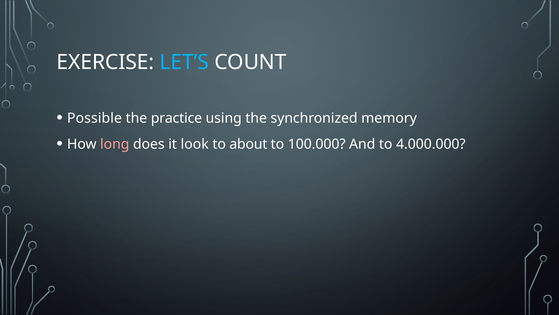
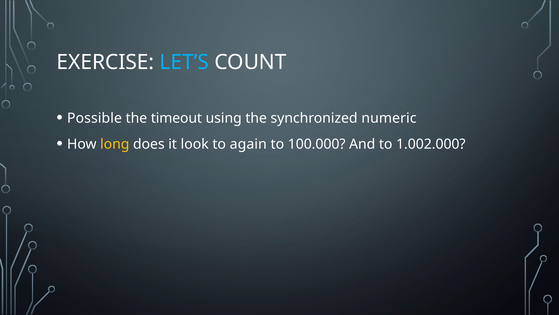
practice: practice -> timeout
memory: memory -> numeric
long colour: pink -> yellow
about: about -> again
4.000.000: 4.000.000 -> 1.002.000
